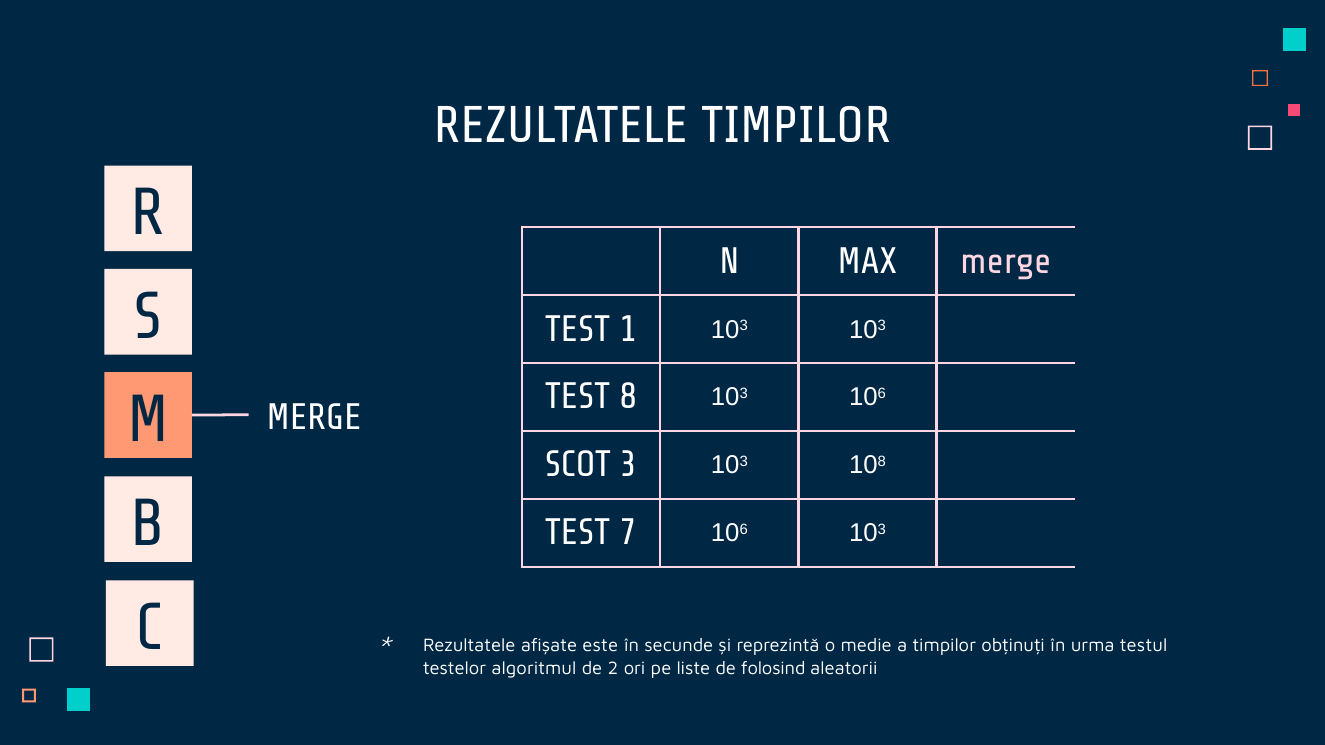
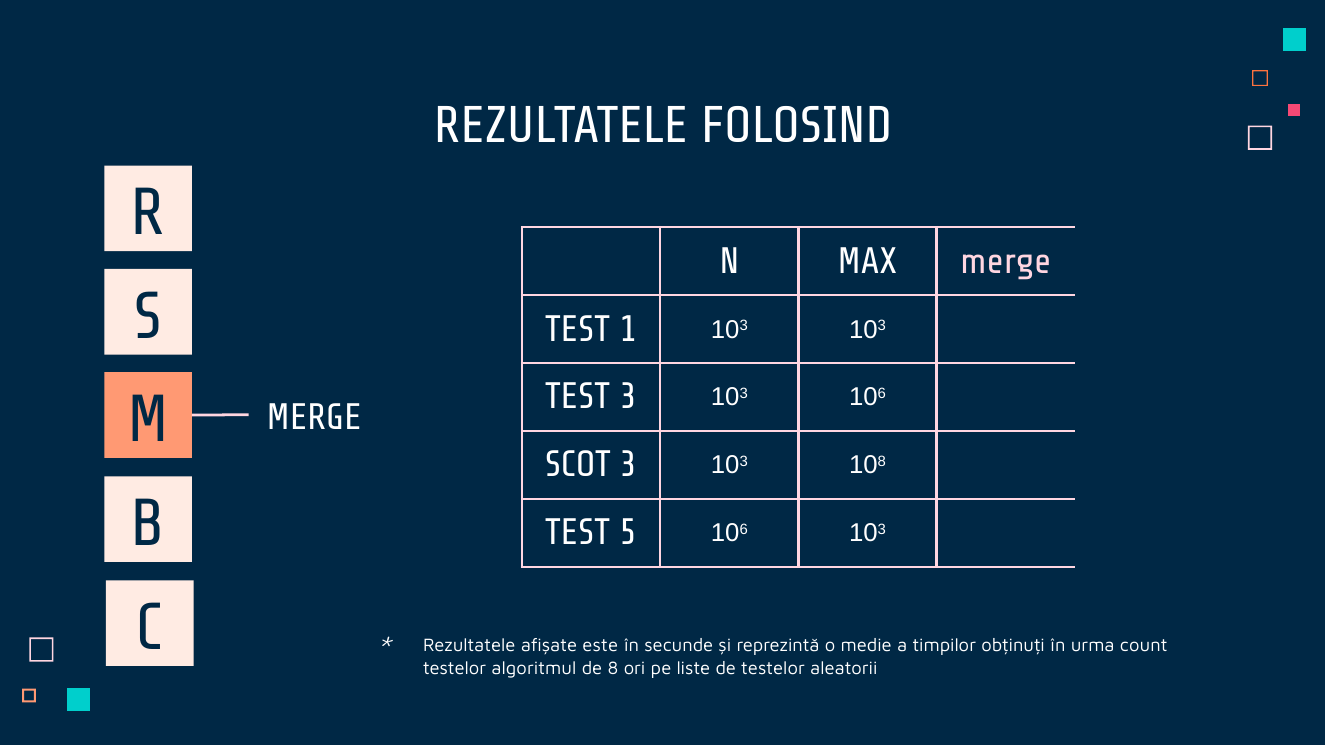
REZULTATELE TIMPILOR: TIMPILOR -> FOLOSIND
TEST 8: 8 -> 3
7: 7 -> 5
testul: testul -> count
2: 2 -> 8
de folosind: folosind -> testelor
